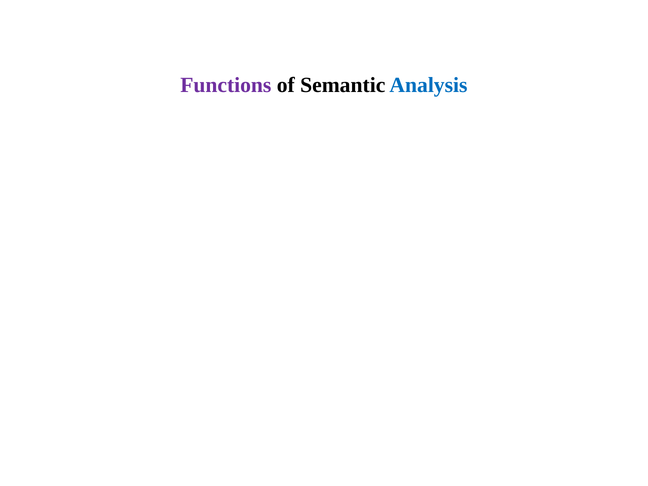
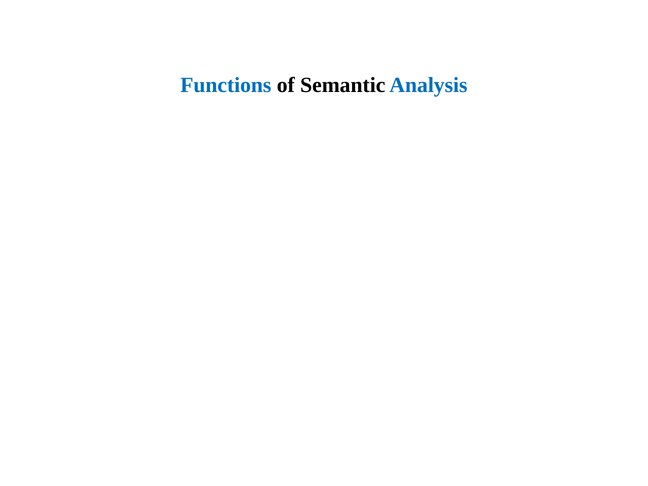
Functions colour: purple -> blue
